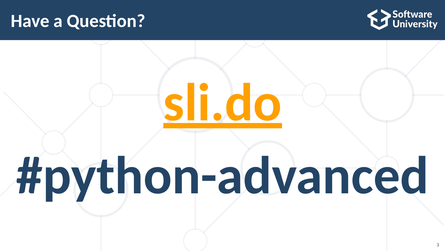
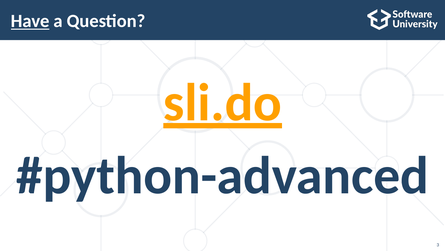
Have underline: none -> present
